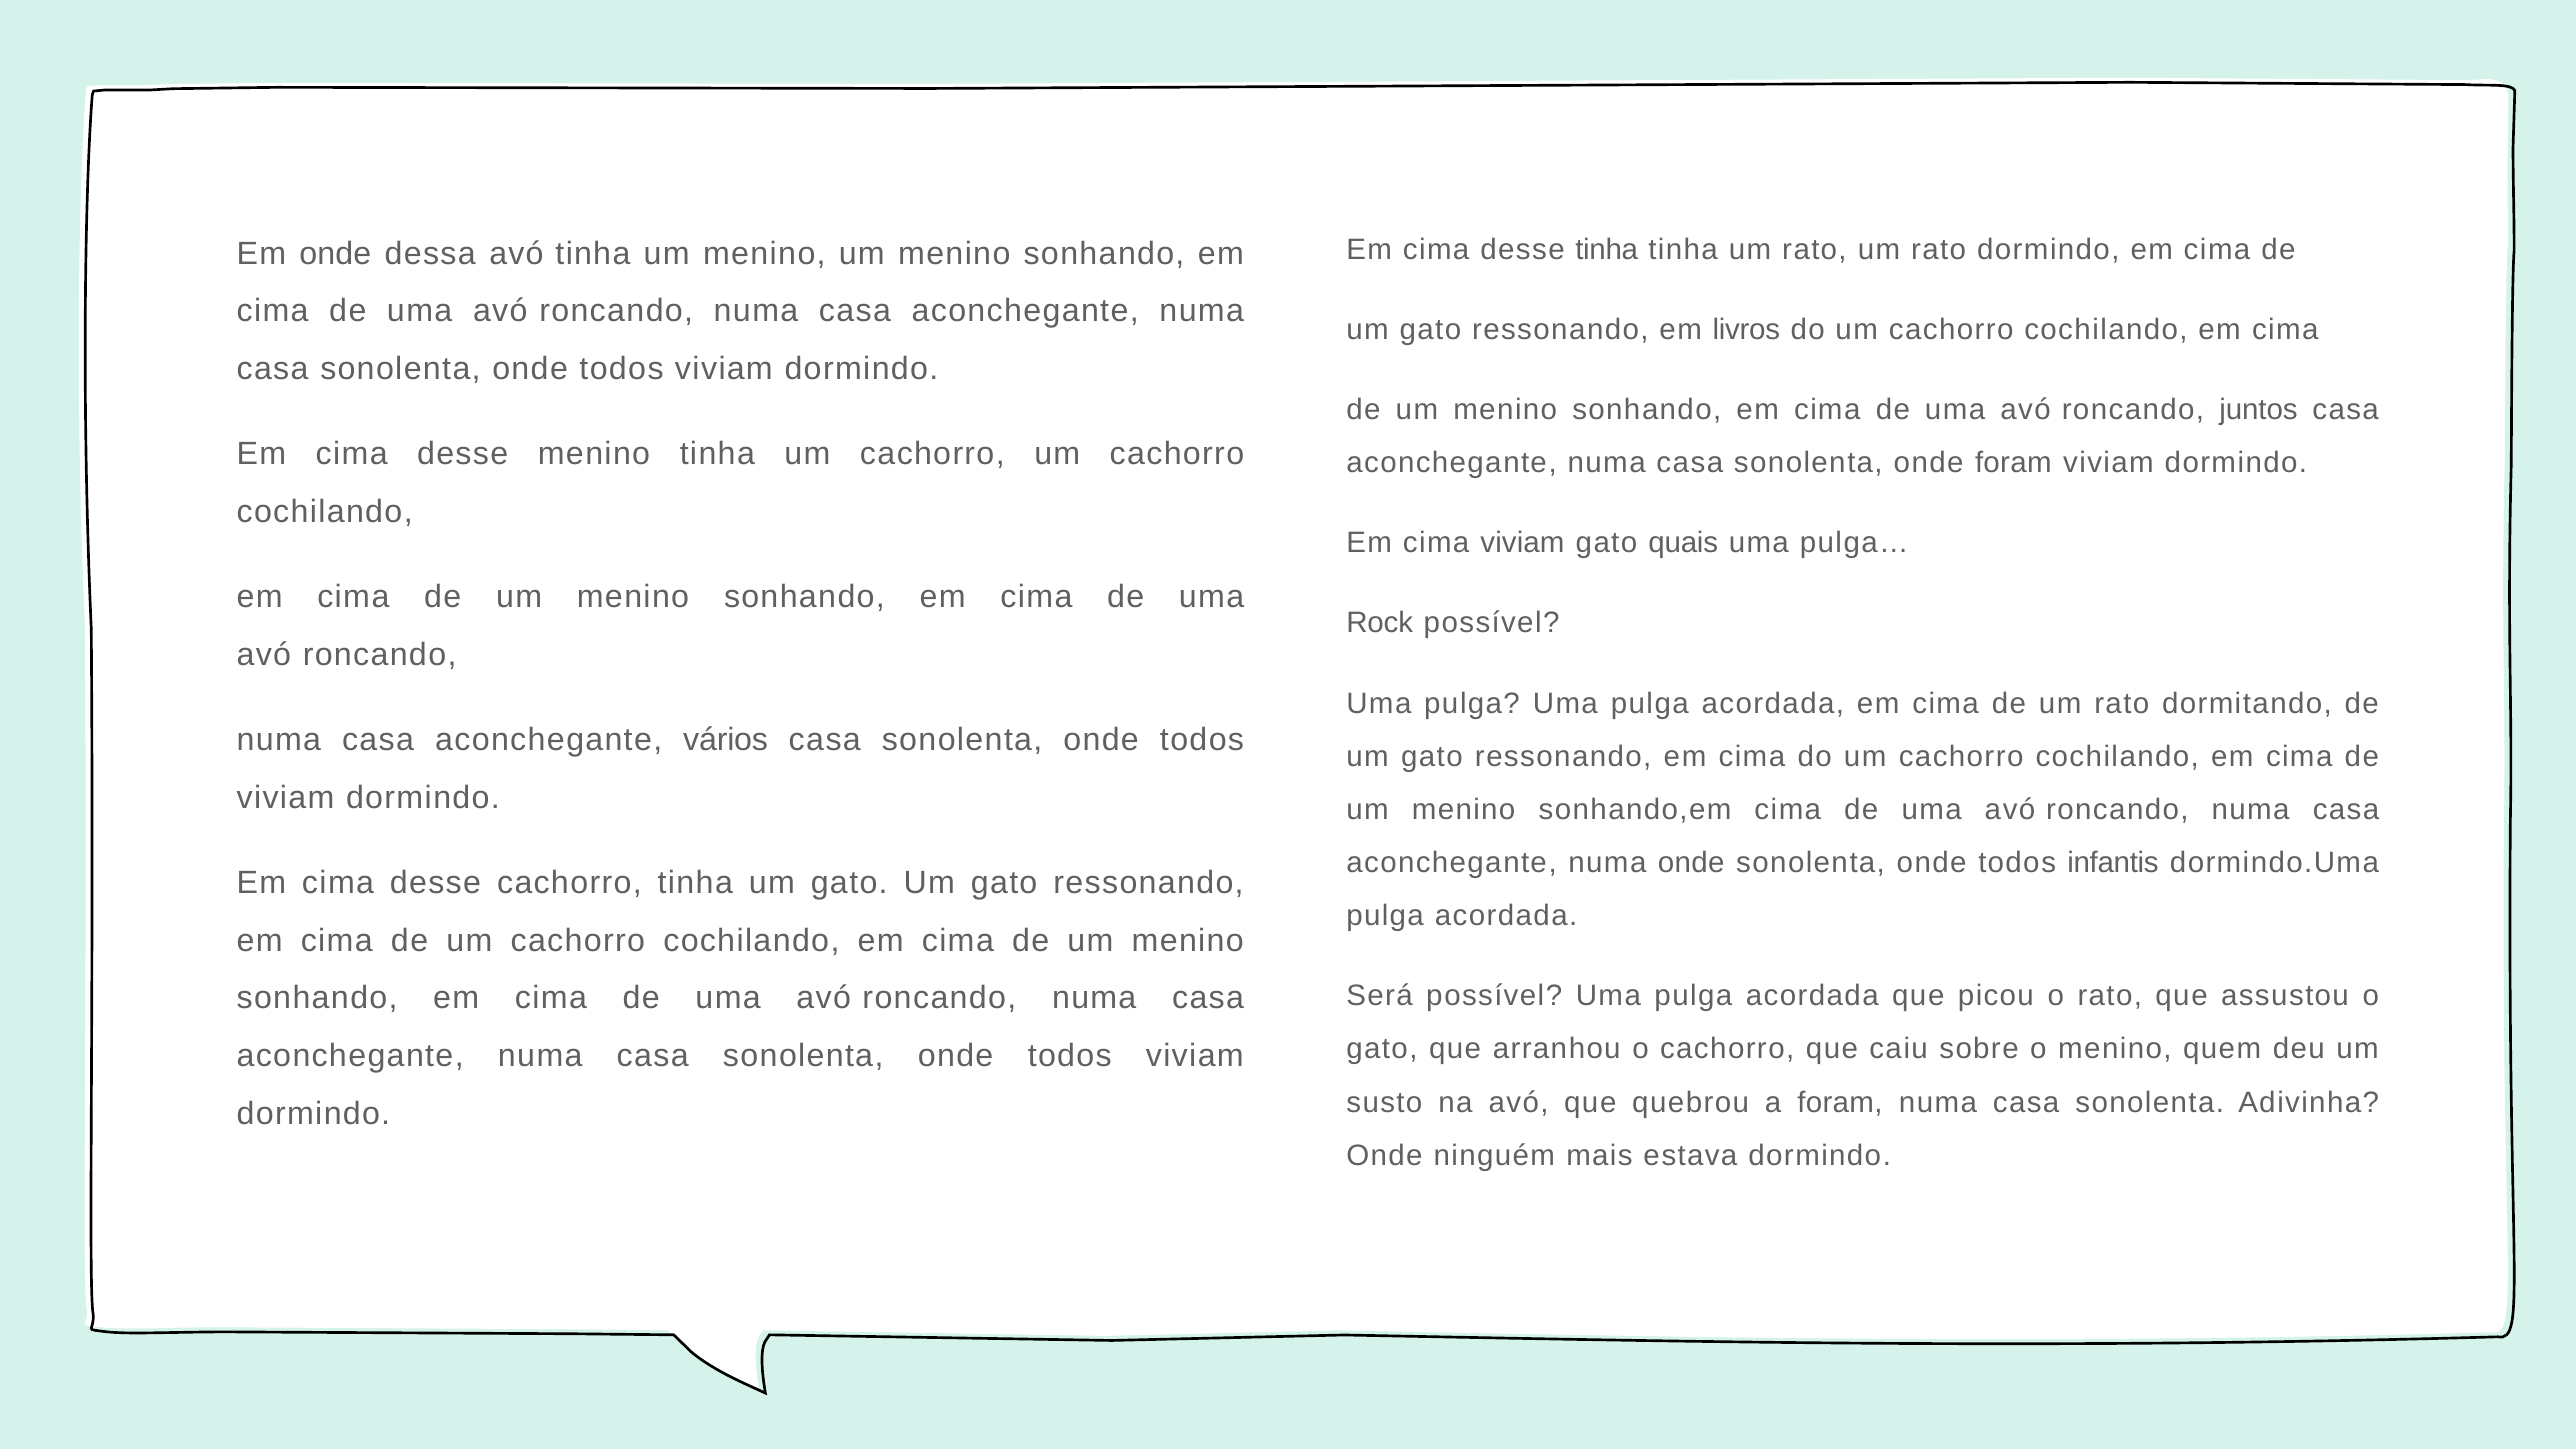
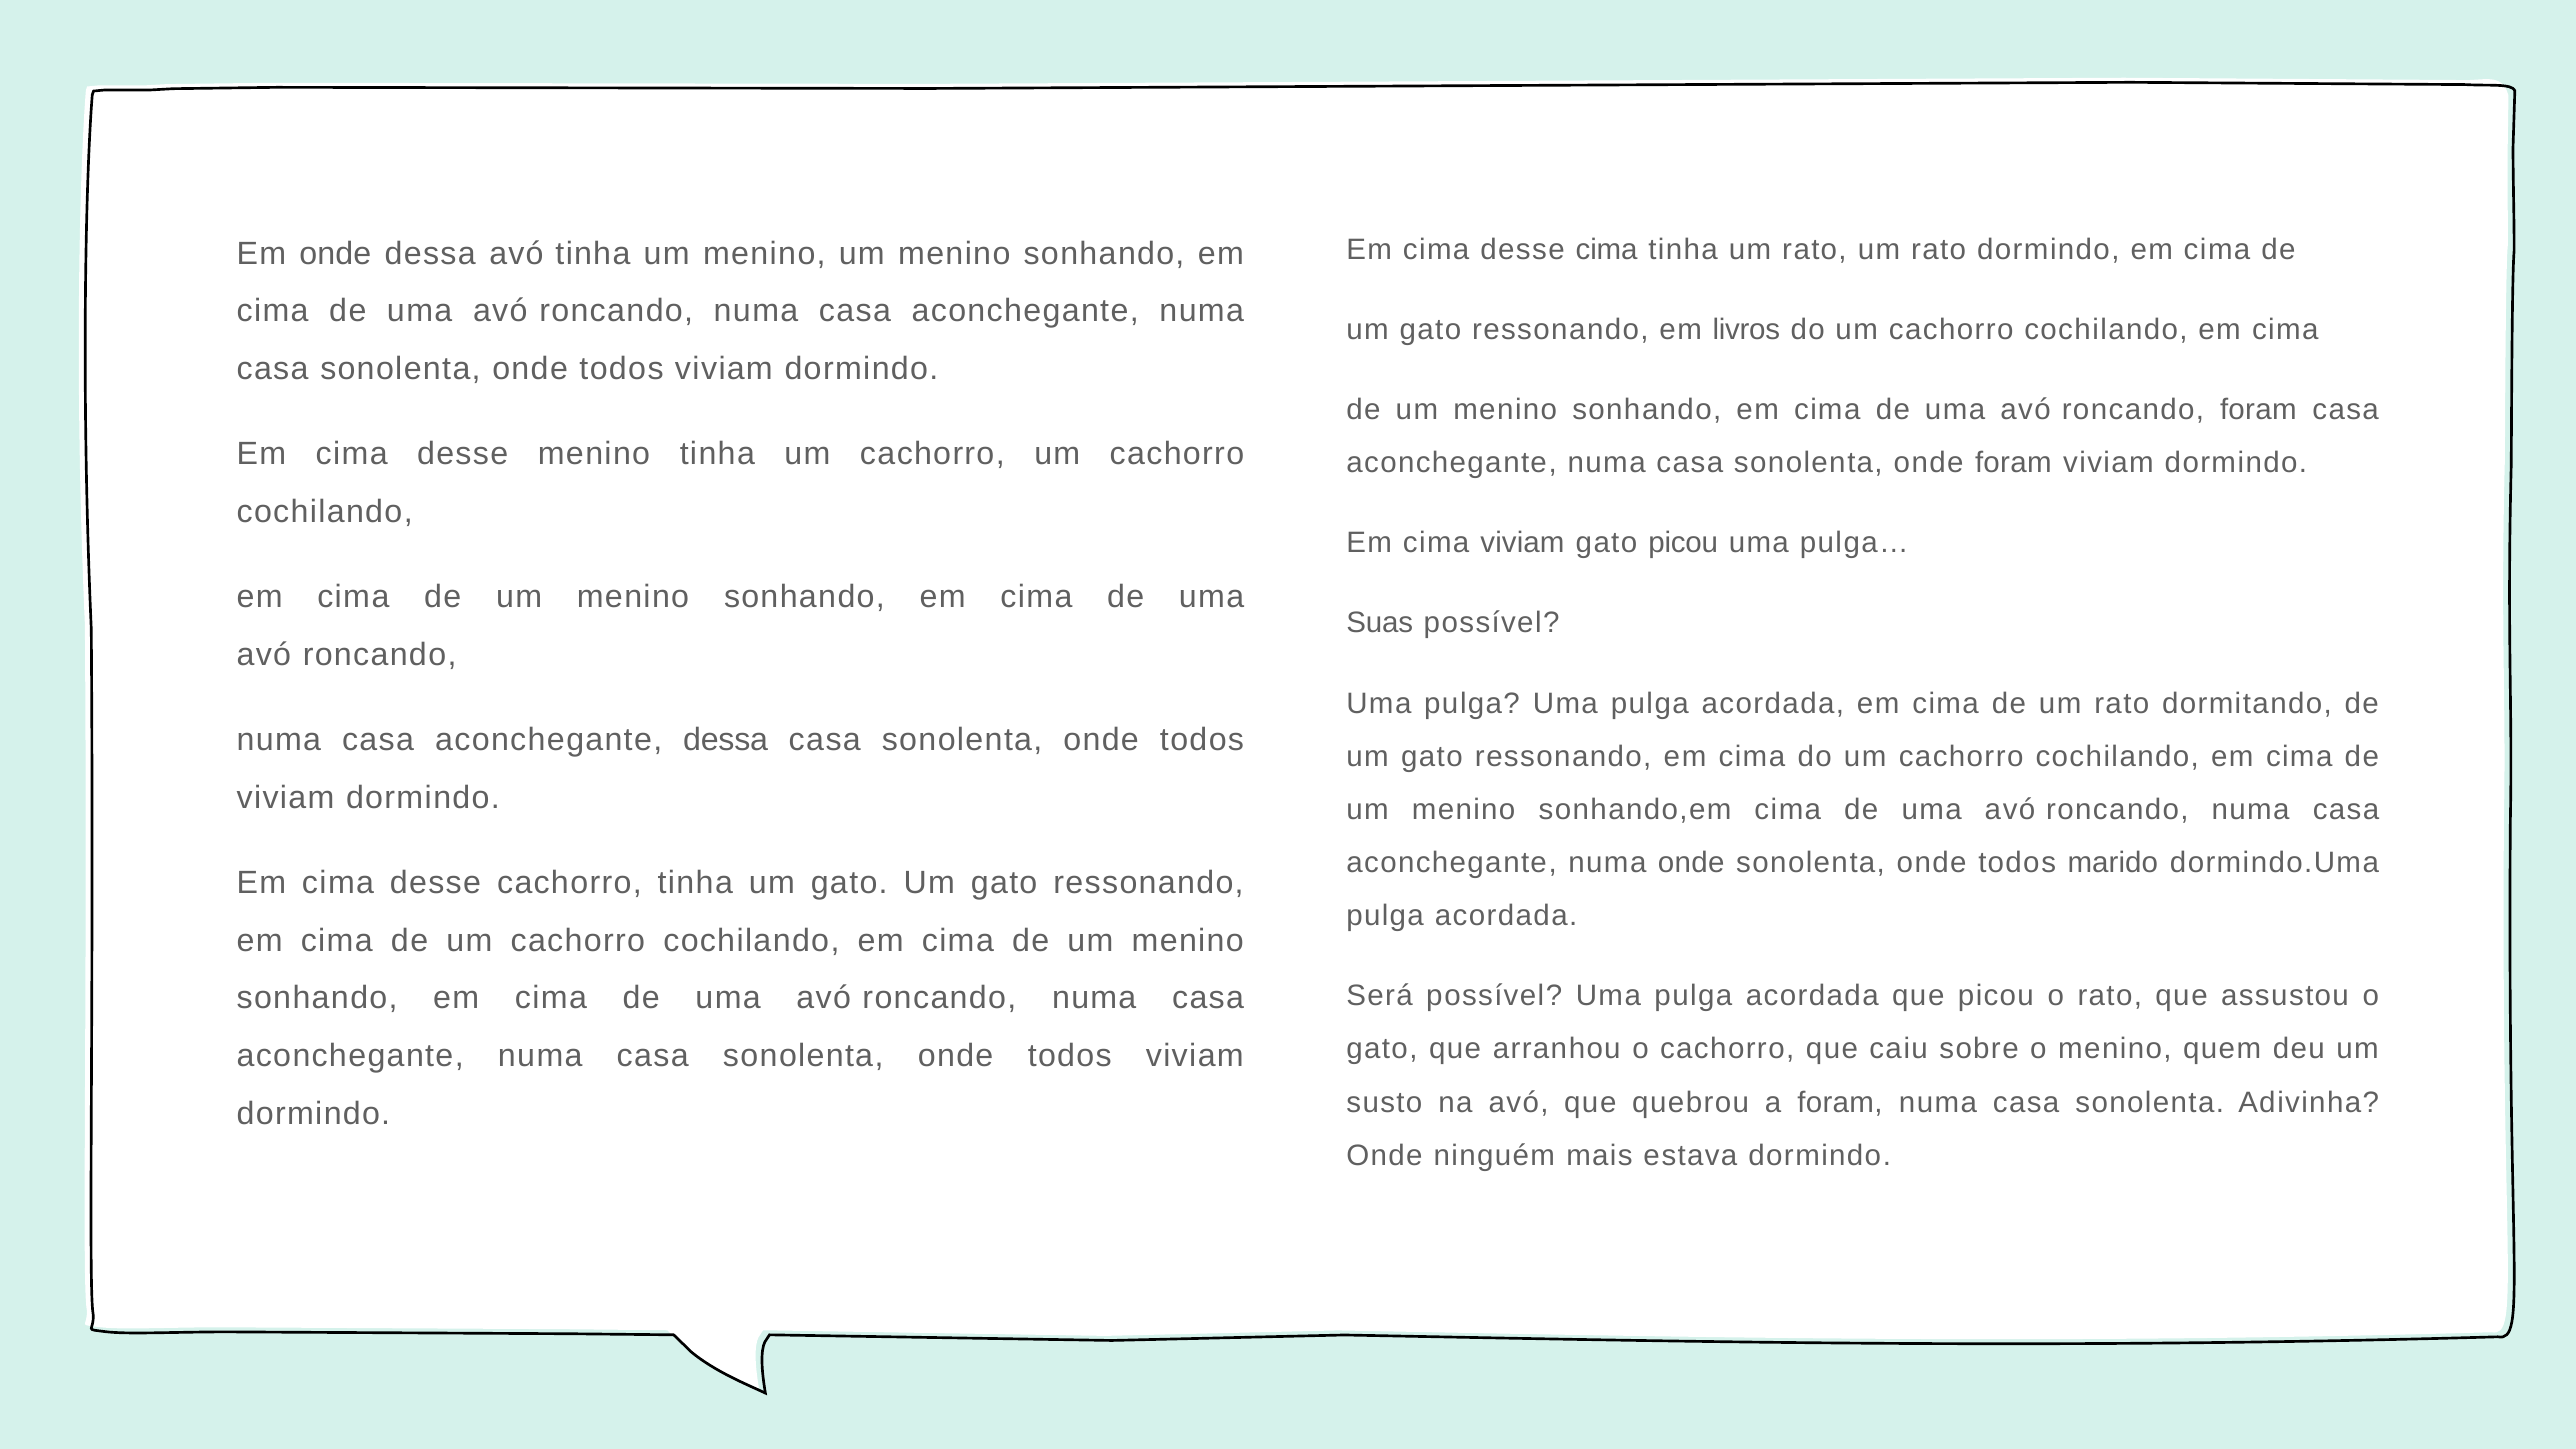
desse tinha: tinha -> cima
roncando juntos: juntos -> foram
gato quais: quais -> picou
Rock: Rock -> Suas
aconchegante vários: vários -> dessa
infantis: infantis -> marido
